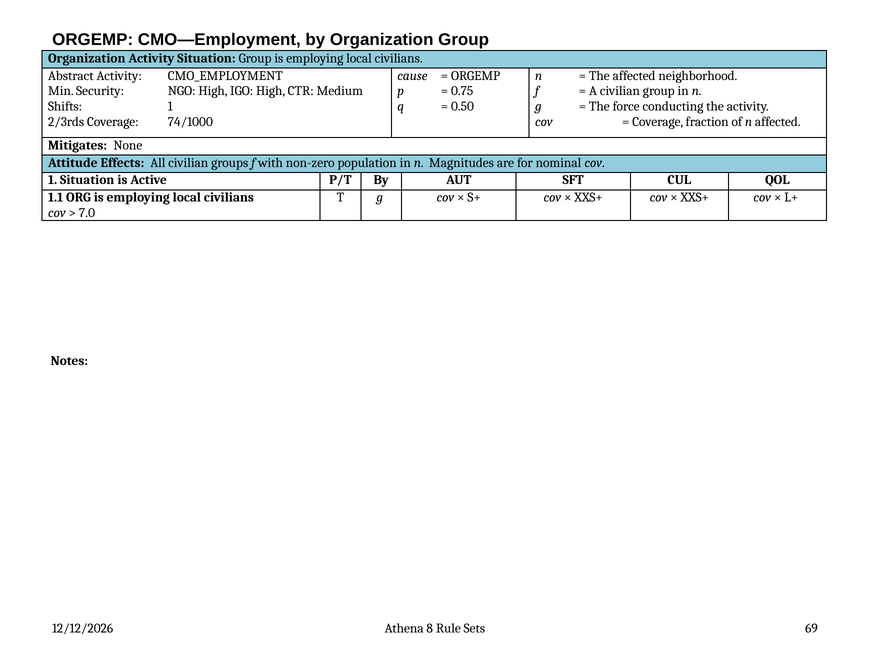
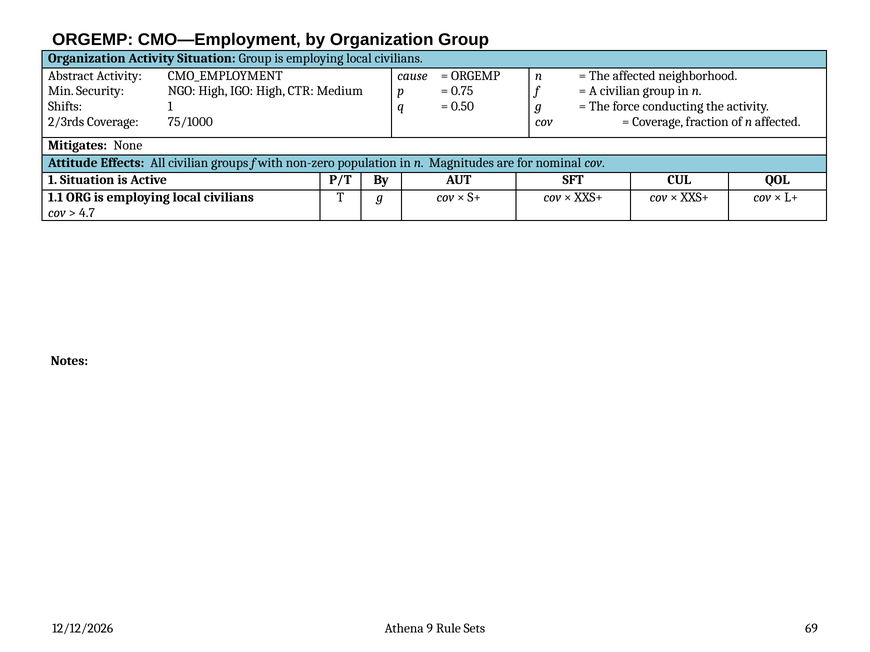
74/1000: 74/1000 -> 75/1000
7.0: 7.0 -> 4.7
8: 8 -> 9
